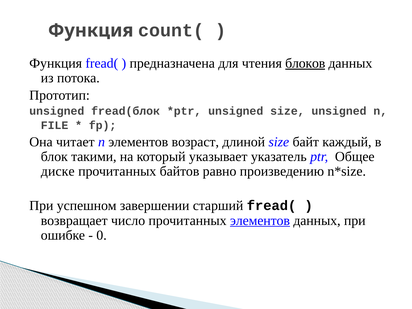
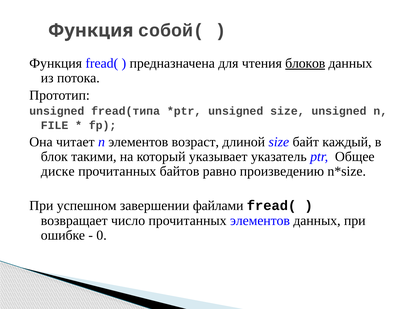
count(: count( -> собой(
fread(блок: fread(блок -> fread(типа
старший: старший -> файлами
элементов at (260, 221) underline: present -> none
